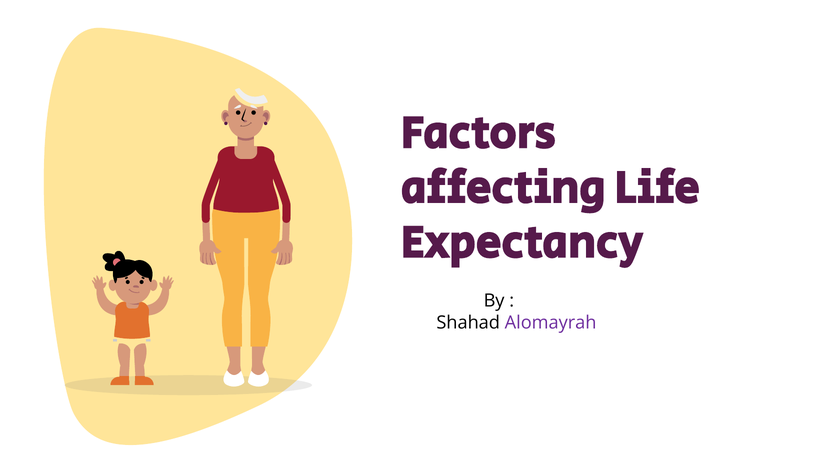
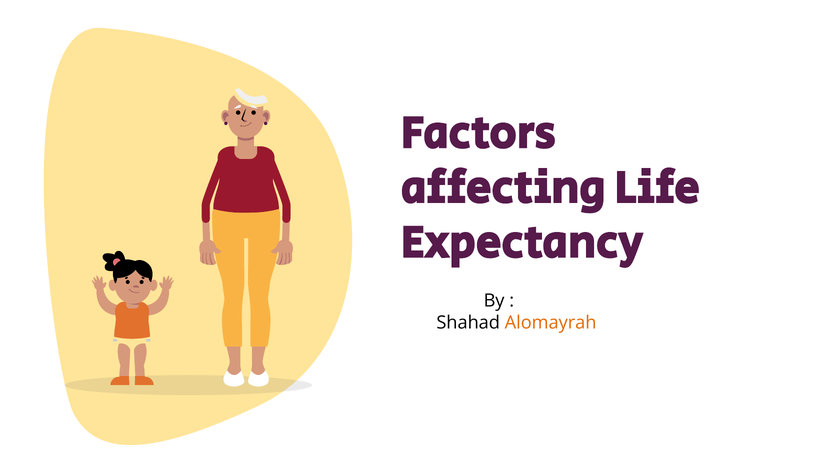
Alomayrah colour: purple -> orange
